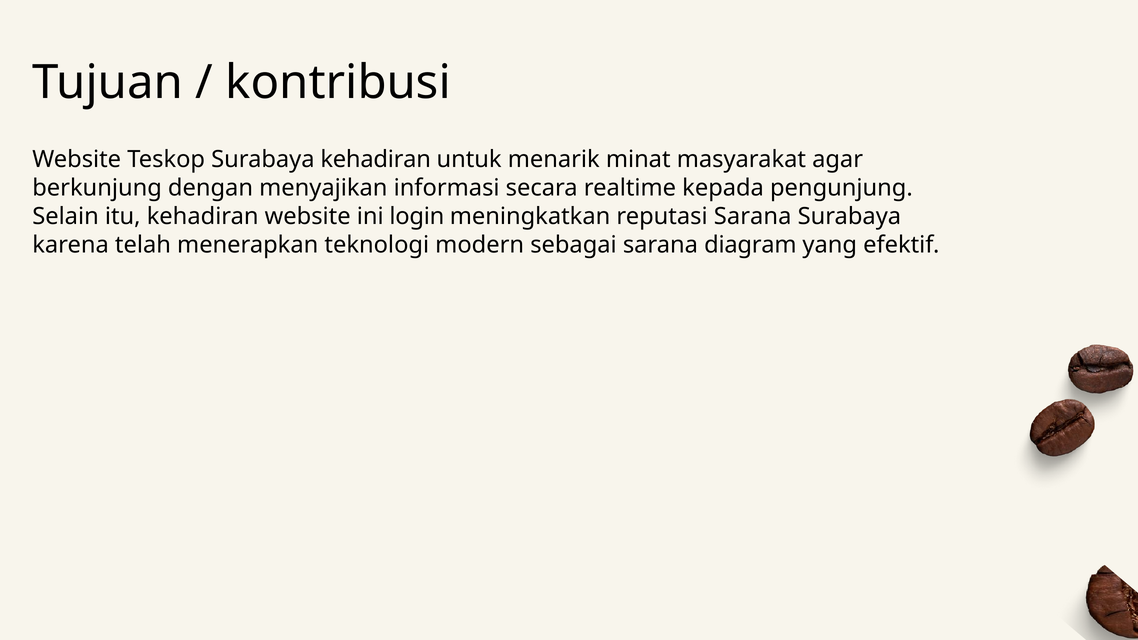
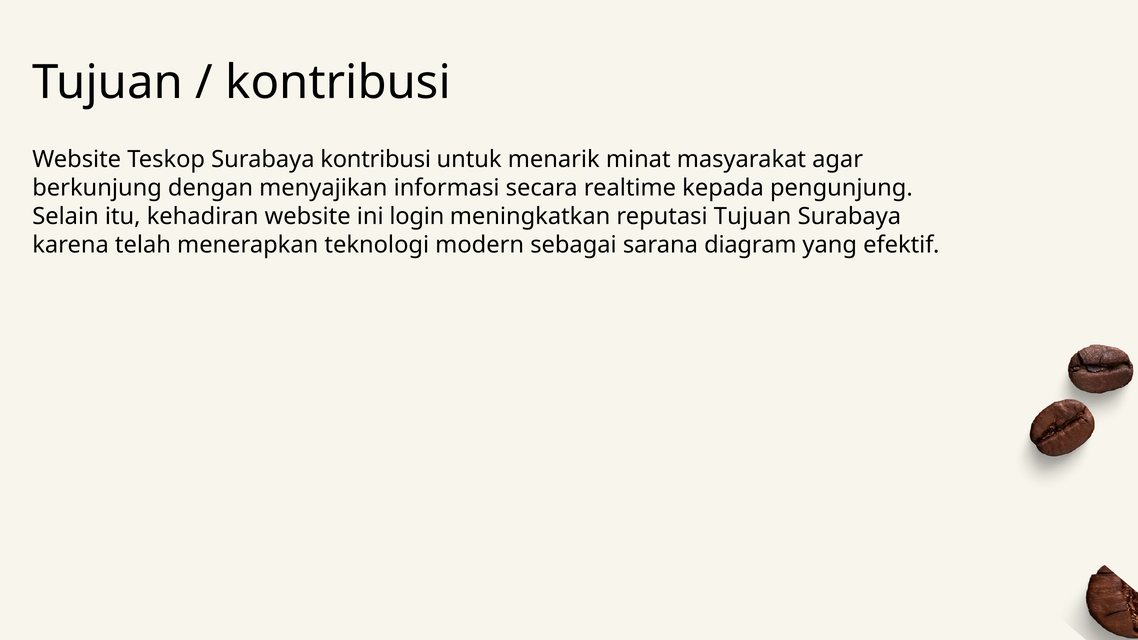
Surabaya kehadiran: kehadiran -> kontribusi
reputasi Sarana: Sarana -> Tujuan
